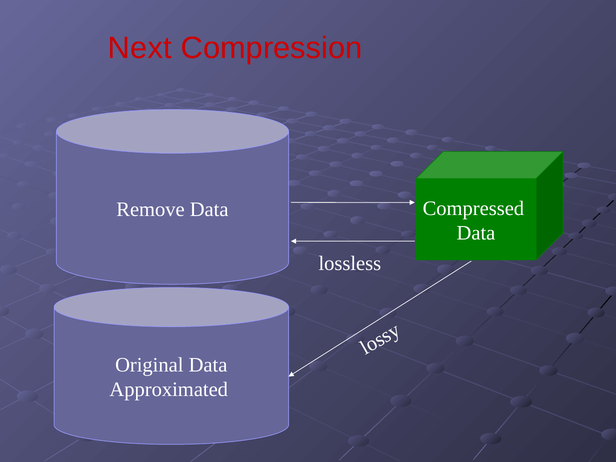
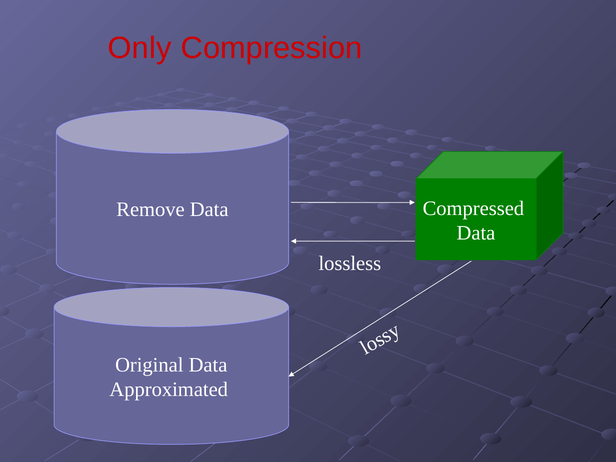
Next: Next -> Only
